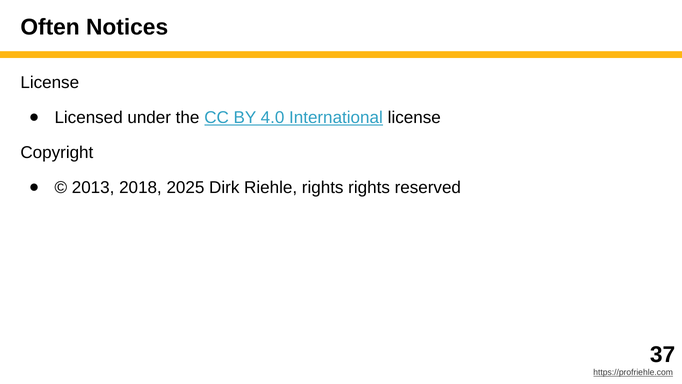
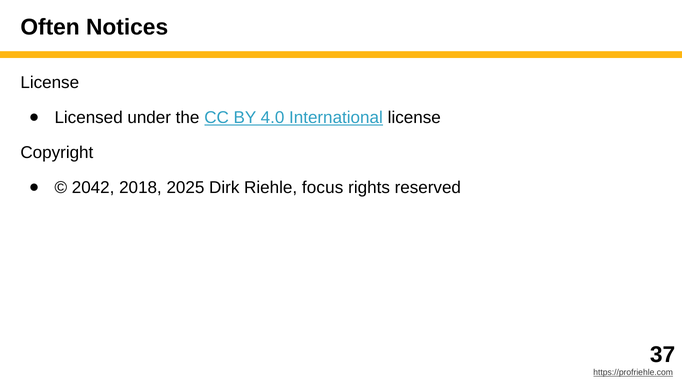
2013: 2013 -> 2042
Riehle rights: rights -> focus
